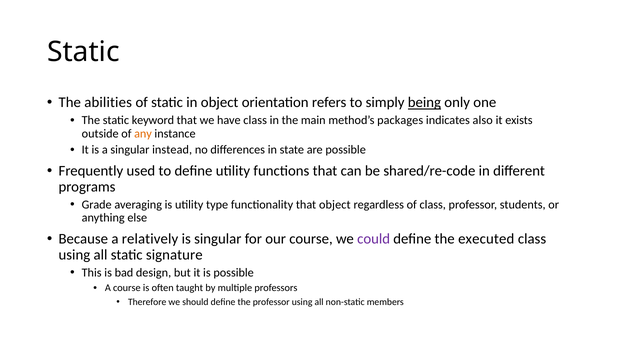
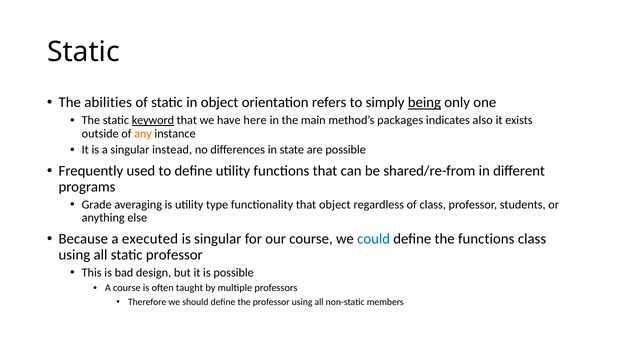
keyword underline: none -> present
have class: class -> here
shared/re-code: shared/re-code -> shared/re-from
relatively: relatively -> executed
could colour: purple -> blue
the executed: executed -> functions
static signature: signature -> professor
